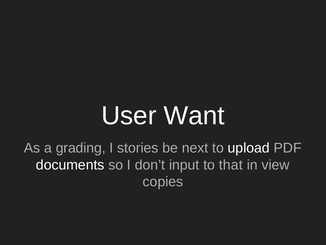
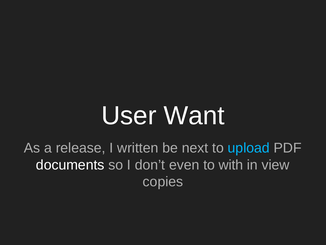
grading: grading -> release
stories: stories -> written
upload colour: white -> light blue
input: input -> even
that: that -> with
